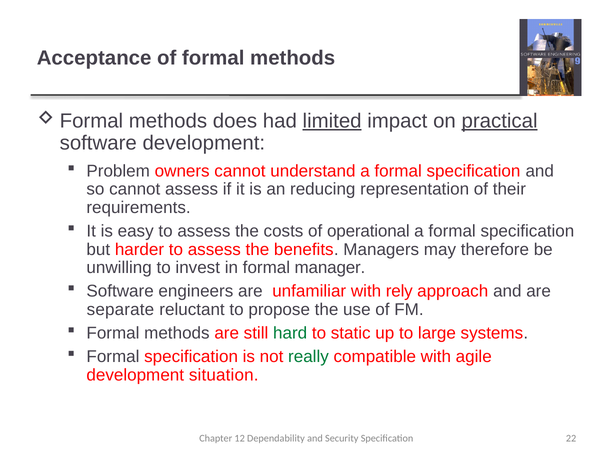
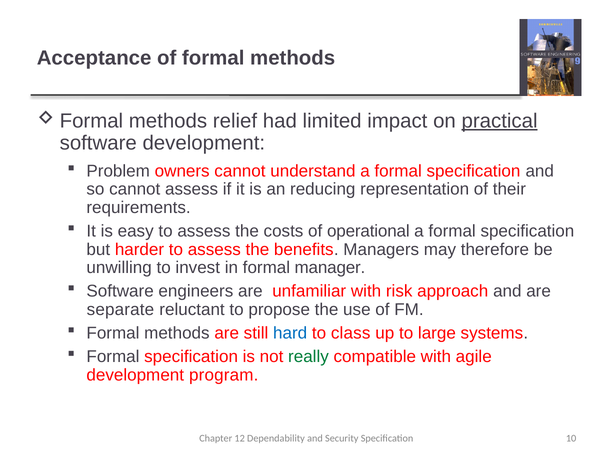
does: does -> relief
limited underline: present -> none
rely: rely -> risk
hard colour: green -> blue
static: static -> class
situation: situation -> program
22: 22 -> 10
